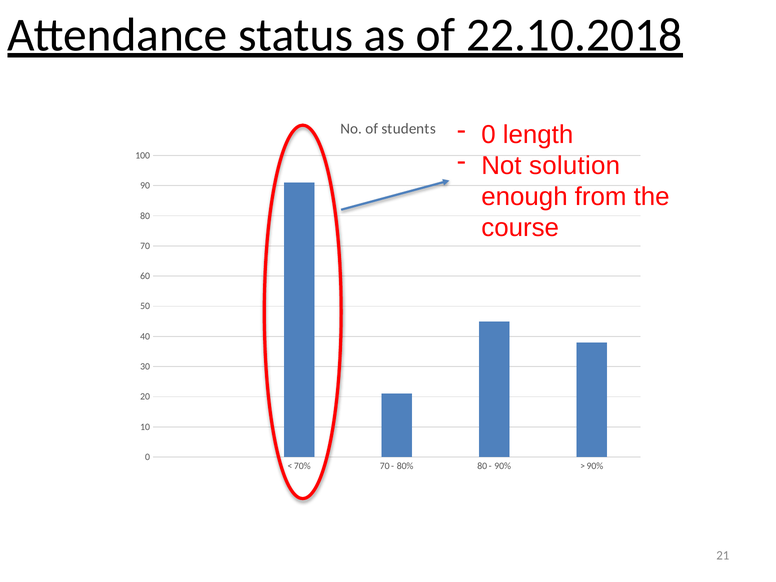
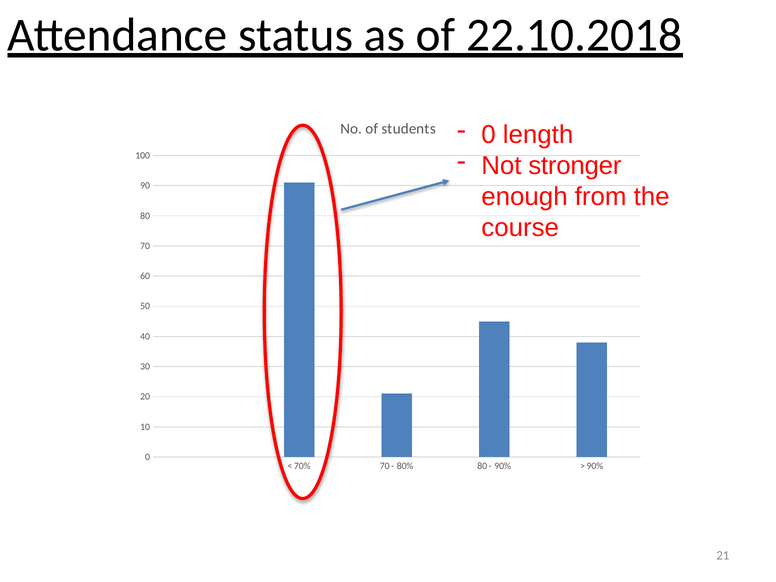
solution: solution -> stronger
